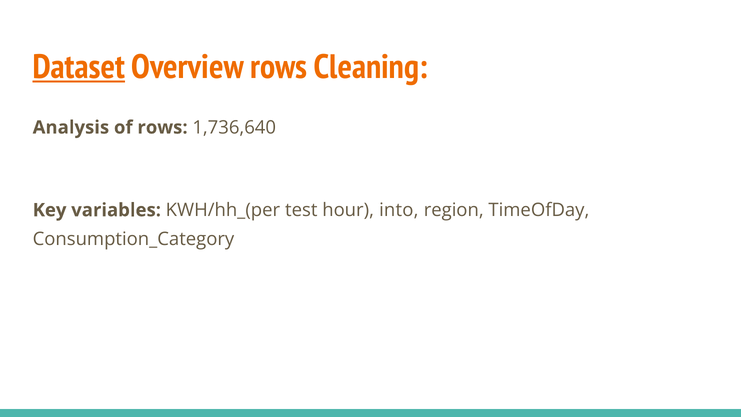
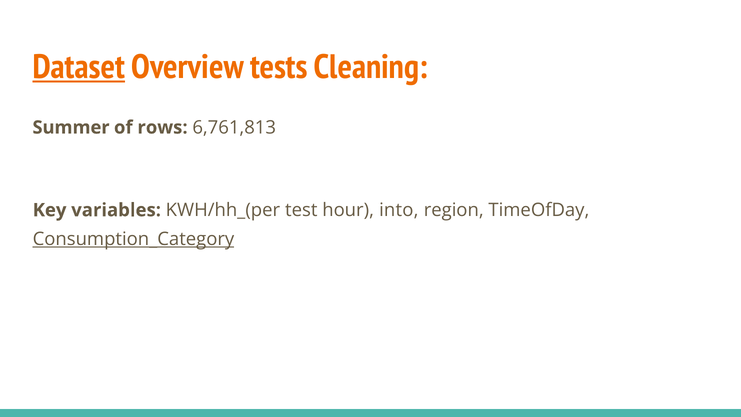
Overview rows: rows -> tests
Analysis: Analysis -> Summer
1,736,640: 1,736,640 -> 6,761,813
Consumption_Category underline: none -> present
